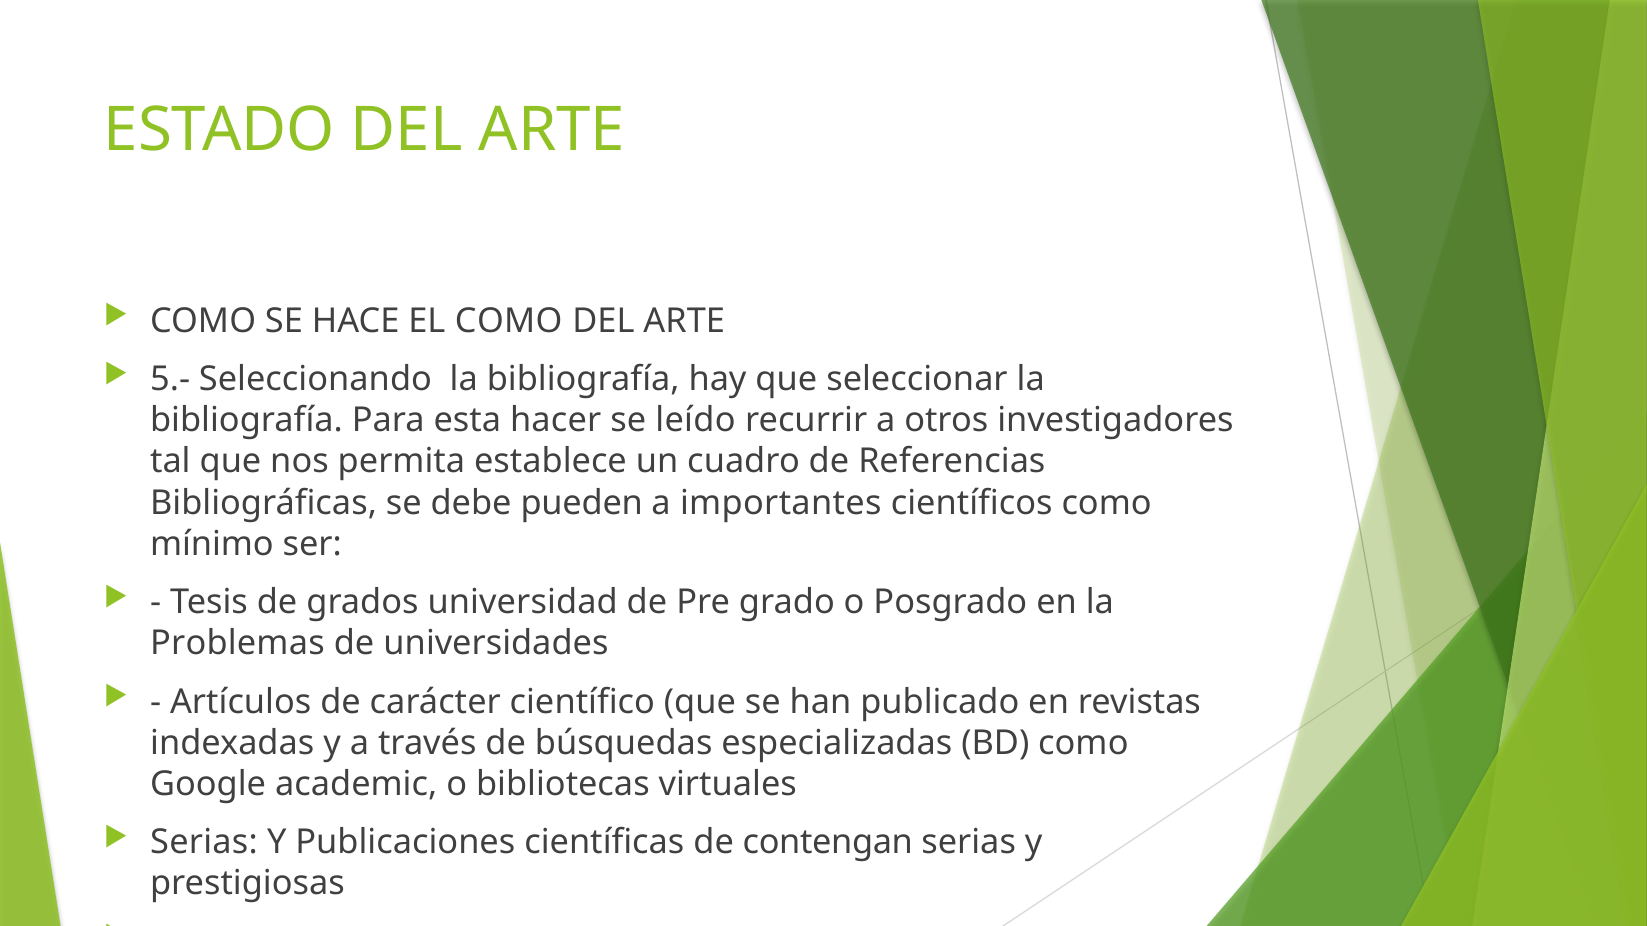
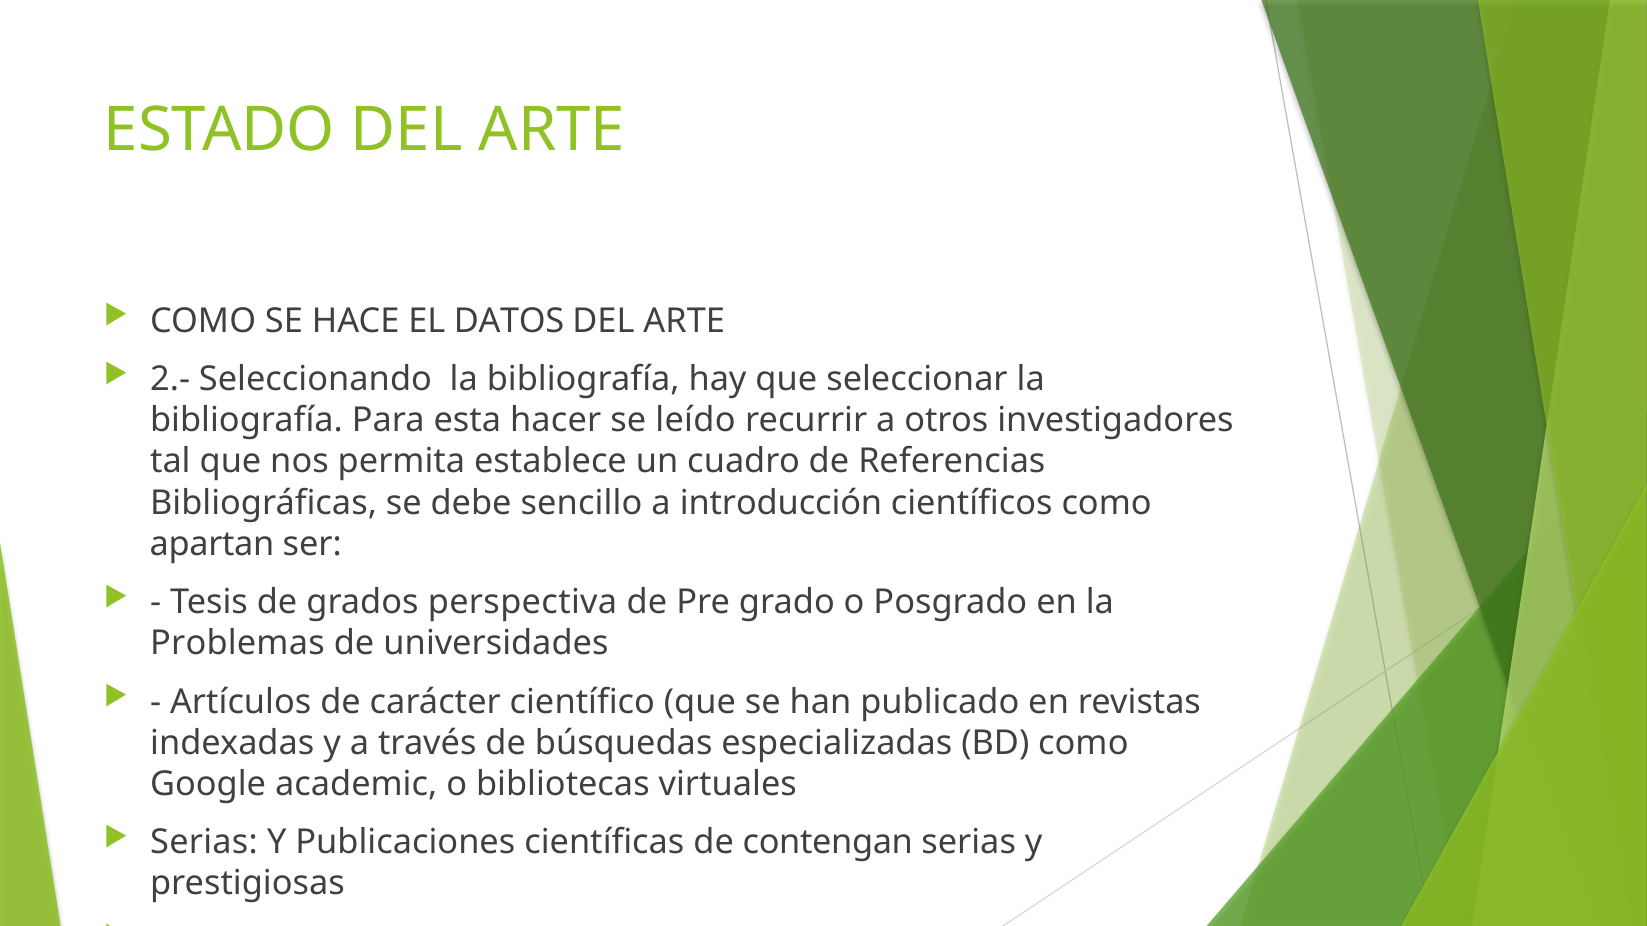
EL COMO: COMO -> DATOS
5.-: 5.- -> 2.-
pueden: pueden -> sencillo
importantes: importantes -> introducción
mínimo: mínimo -> apartan
universidad: universidad -> perspectiva
